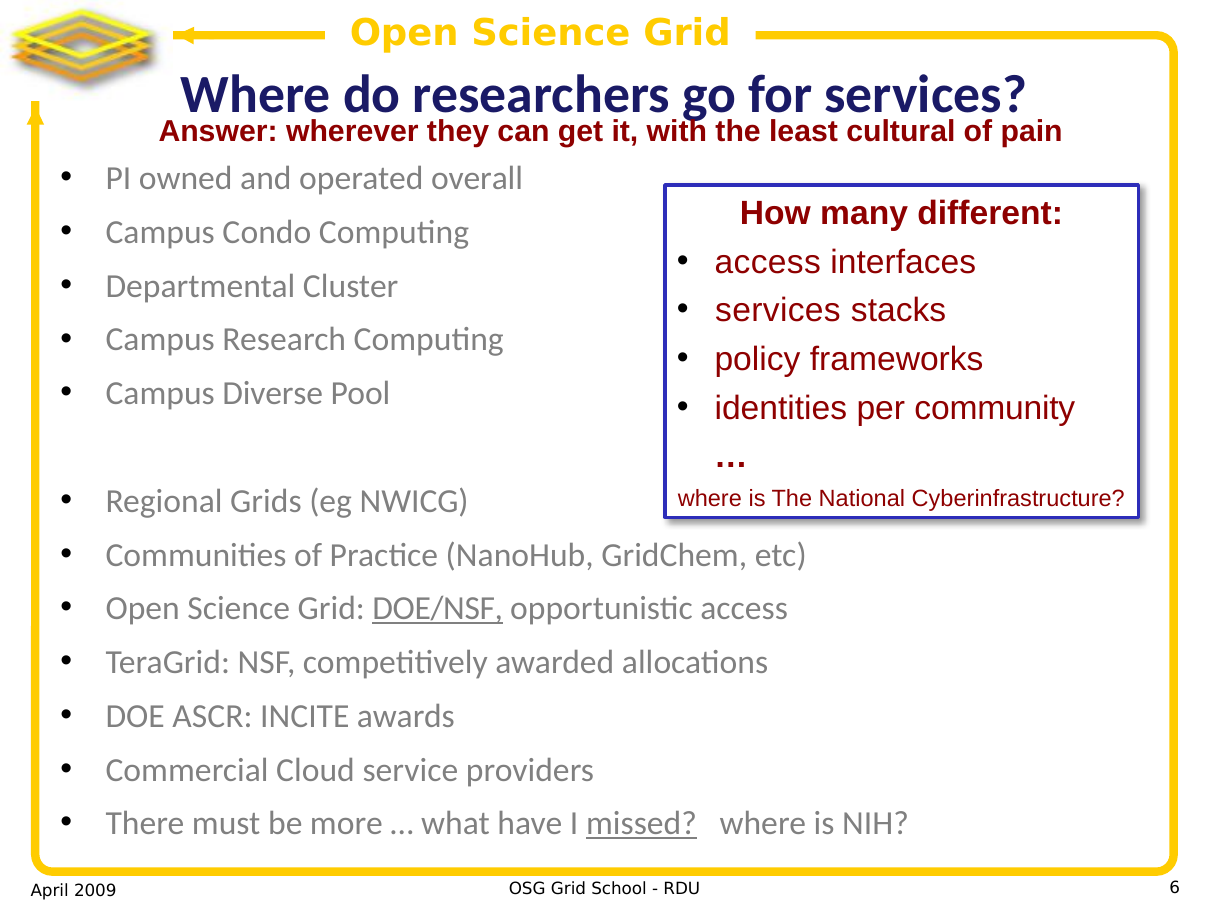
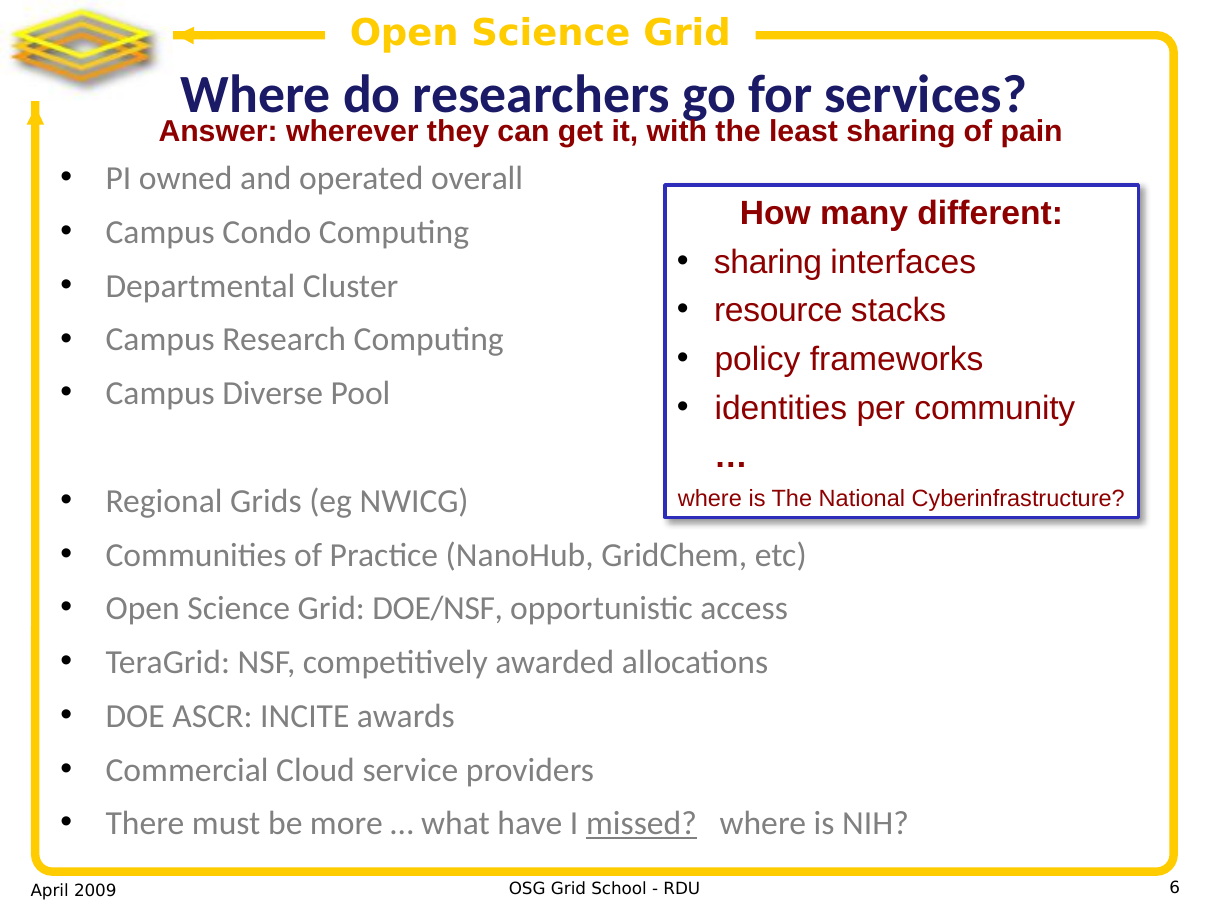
least cultural: cultural -> sharing
access at (768, 262): access -> sharing
services at (778, 311): services -> resource
DOE/NSF underline: present -> none
